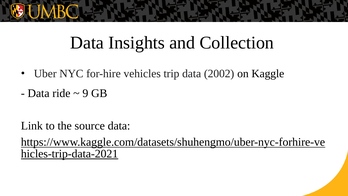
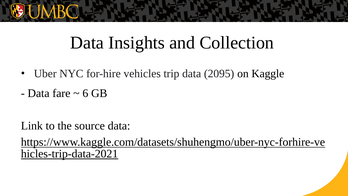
2002: 2002 -> 2095
ride: ride -> fare
9: 9 -> 6
